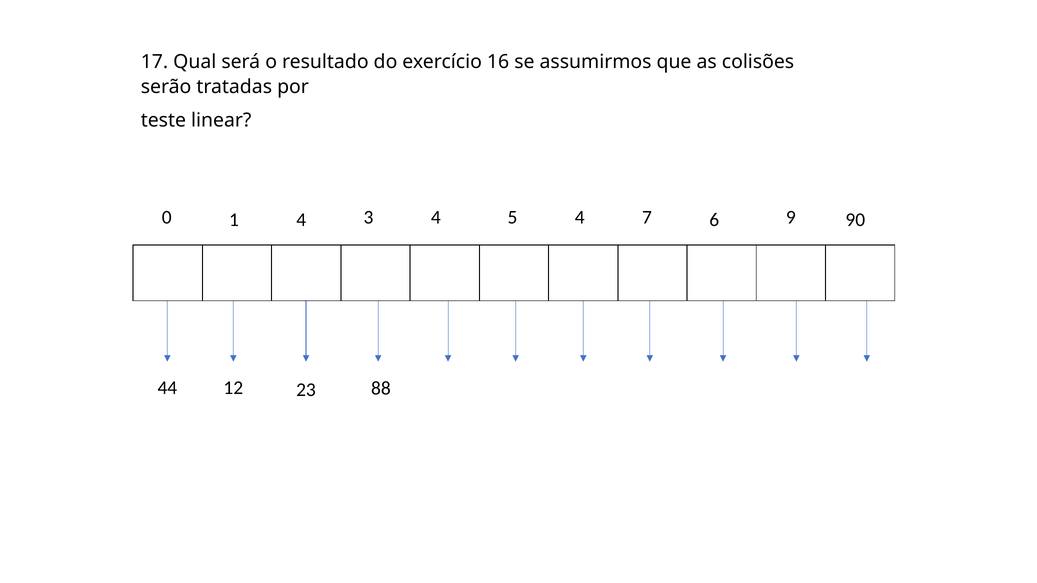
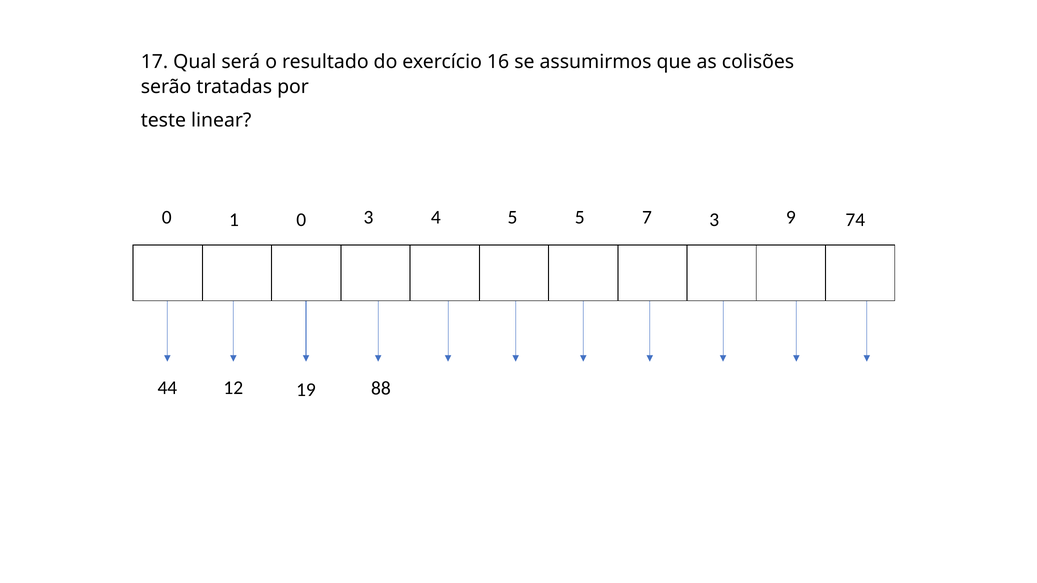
1 4: 4 -> 0
5 4: 4 -> 5
7 6: 6 -> 3
90: 90 -> 74
23: 23 -> 19
